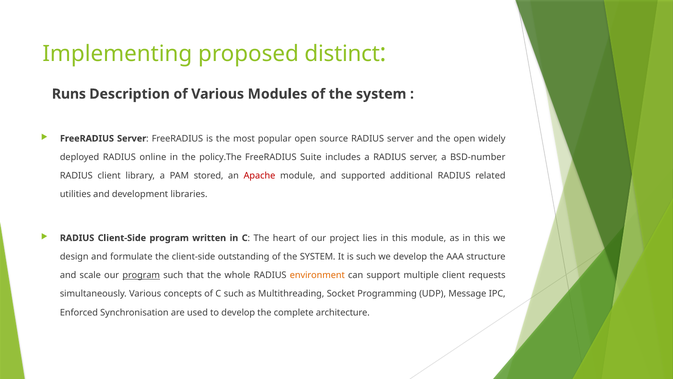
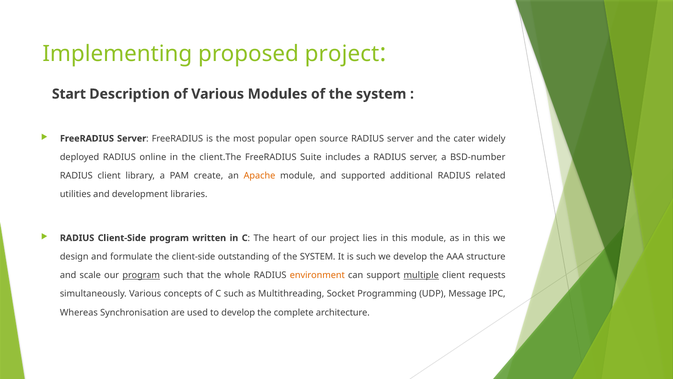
proposed distinct: distinct -> project
Runs: Runs -> Start
the open: open -> cater
policy.The: policy.The -> client.The
stored: stored -> create
Apache colour: red -> orange
multiple underline: none -> present
Enforced: Enforced -> Whereas
